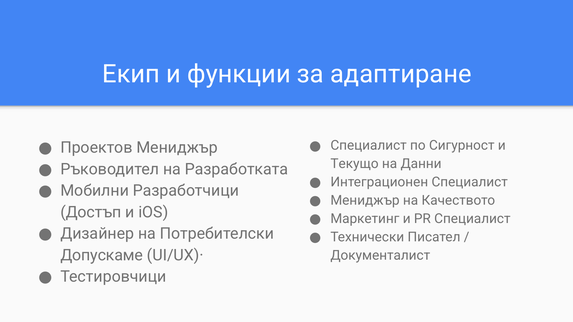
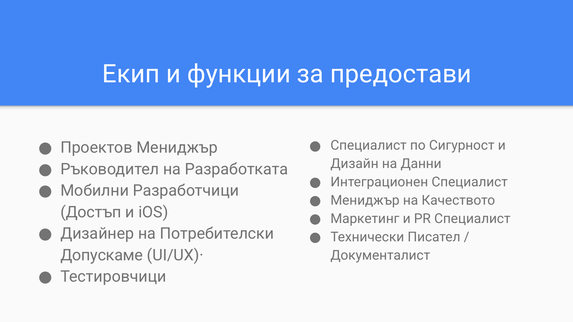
адаптиране: адаптиране -> предостави
Текущо: Текущо -> Дизайн
